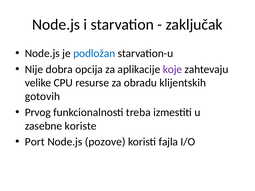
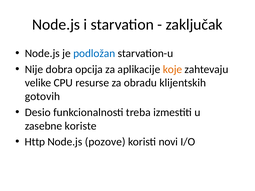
koje colour: purple -> orange
Prvog: Prvog -> Desio
Port: Port -> Http
fajla: fajla -> novi
